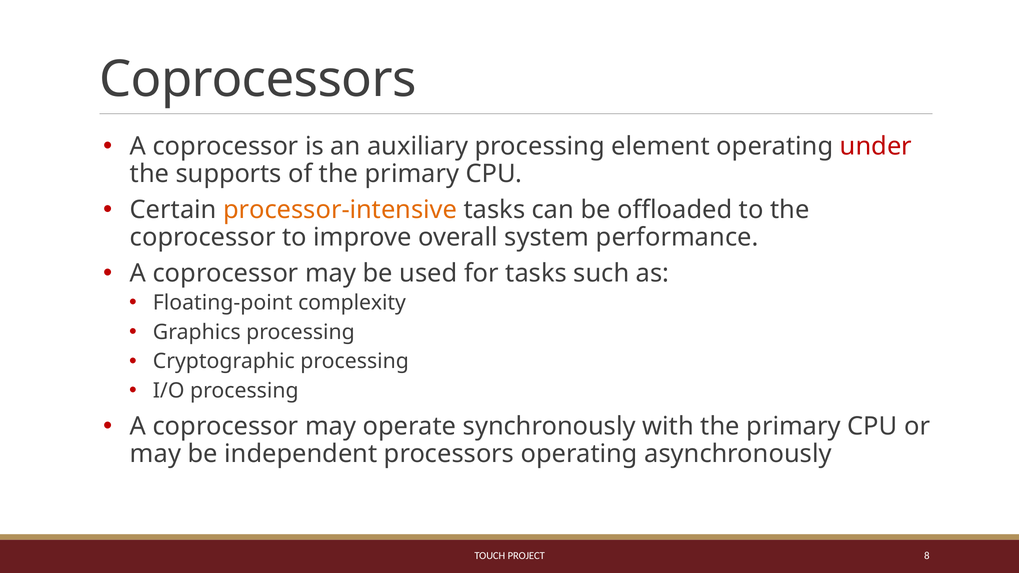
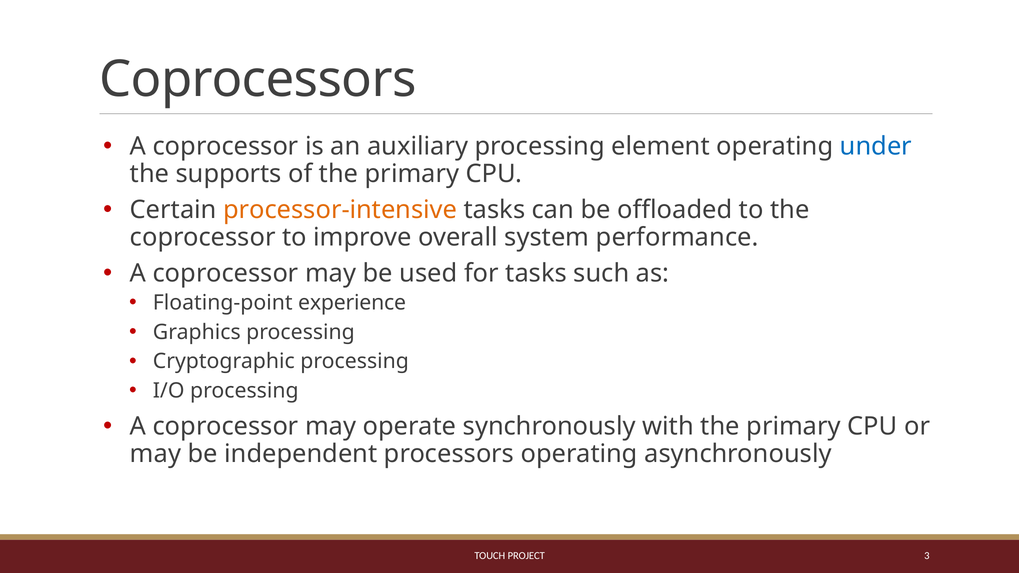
under colour: red -> blue
complexity: complexity -> experience
8: 8 -> 3
